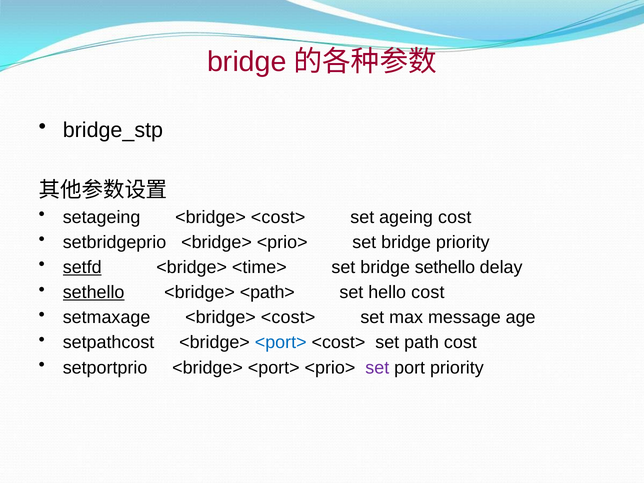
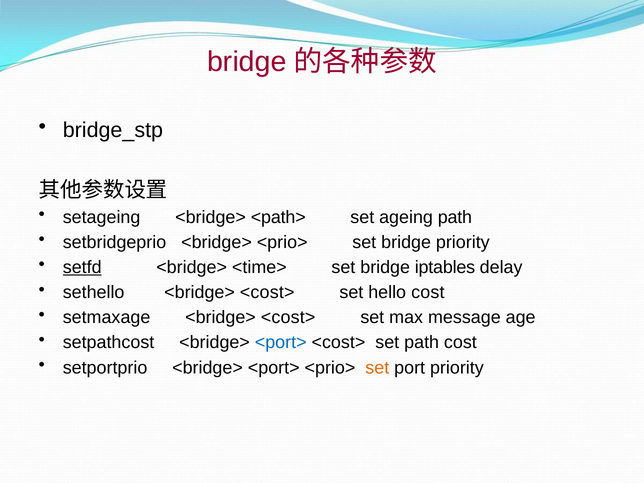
setageing <bridge> <cost>: <cost> -> <path>
ageing cost: cost -> path
bridge sethello: sethello -> iptables
sethello at (94, 292) underline: present -> none
<path> at (267, 292): <path> -> <cost>
set at (377, 368) colour: purple -> orange
